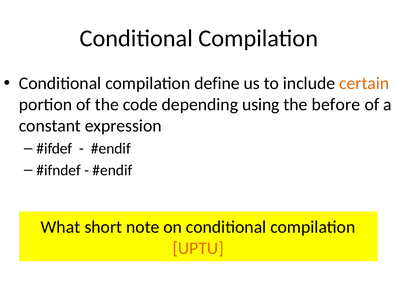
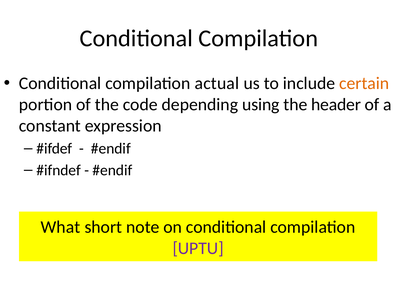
define: define -> actual
before: before -> header
UPTU colour: orange -> purple
